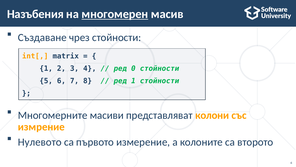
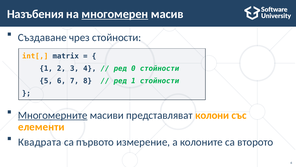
Многомерните underline: none -> present
измрение: измрение -> елементи
Нулевото: Нулевото -> Квадрата
